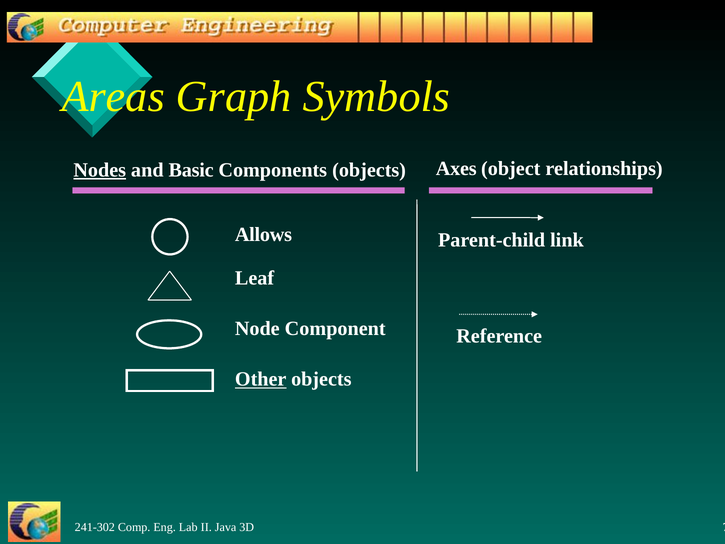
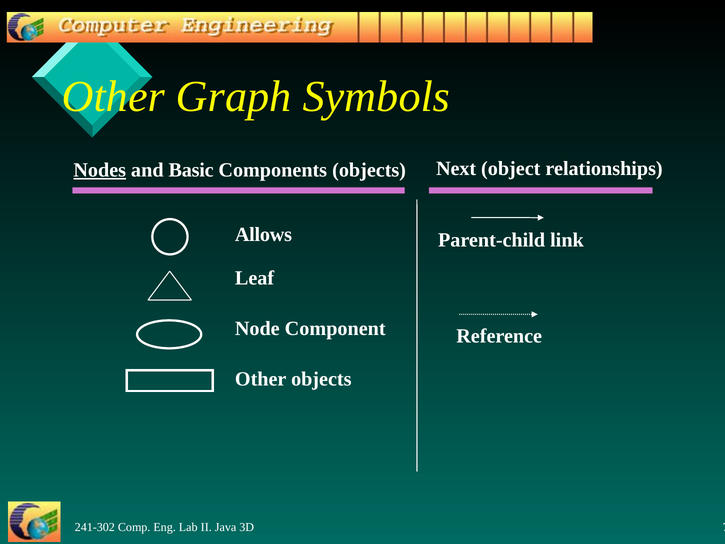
Areas at (113, 97): Areas -> Other
Axes: Axes -> Next
Other at (261, 379) underline: present -> none
